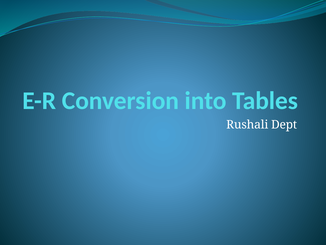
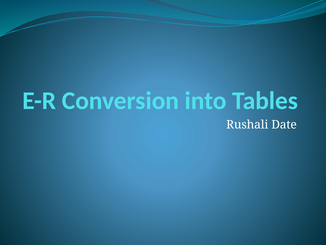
Dept: Dept -> Date
